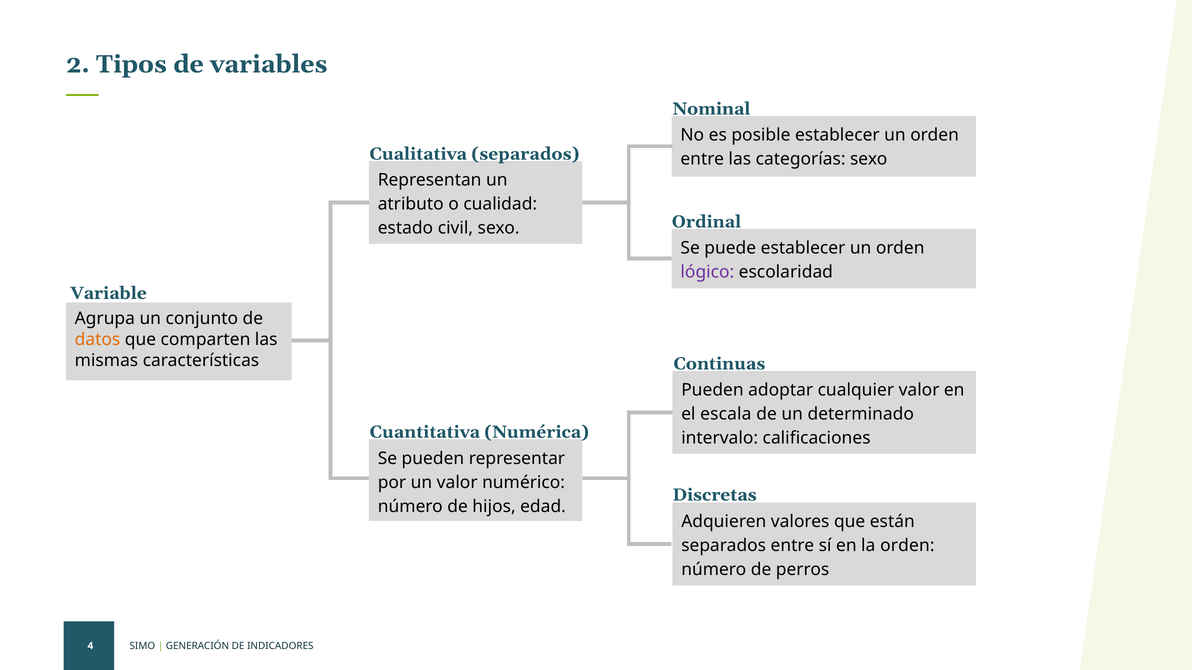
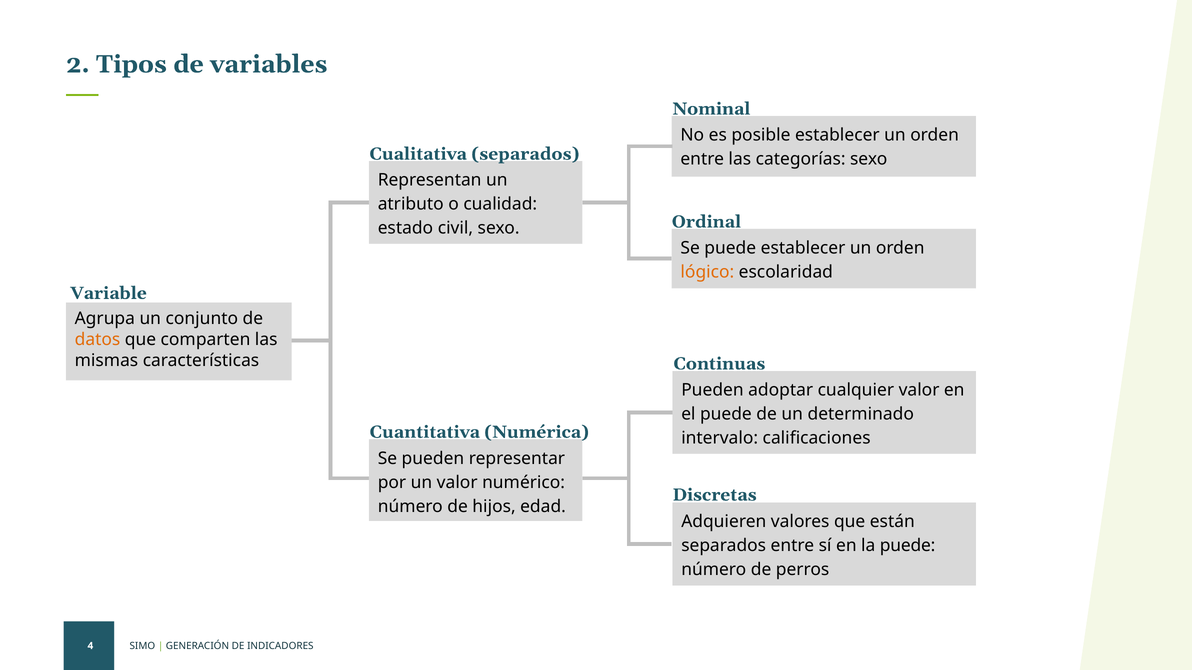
lógico colour: purple -> orange
el escala: escala -> puede
la orden: orden -> puede
